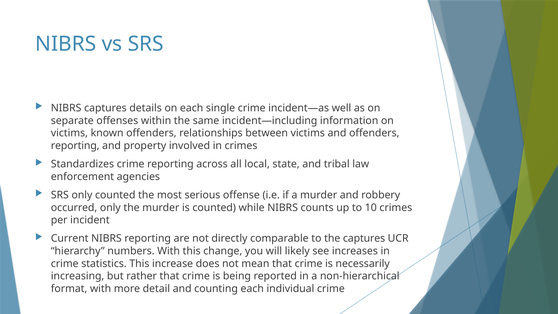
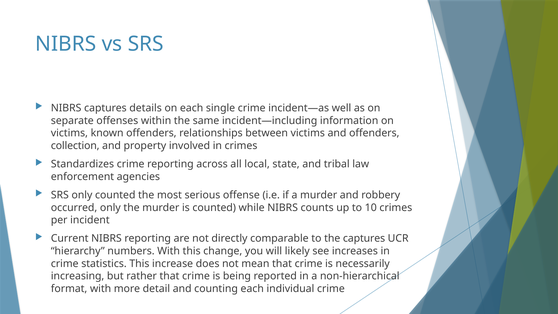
reporting at (75, 146): reporting -> collection
